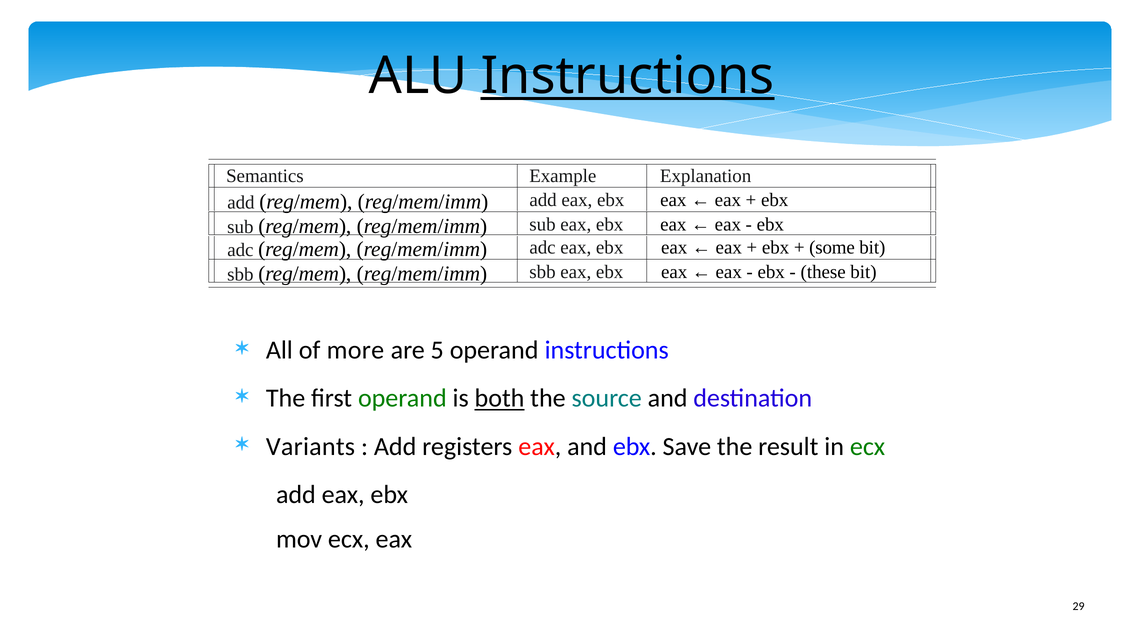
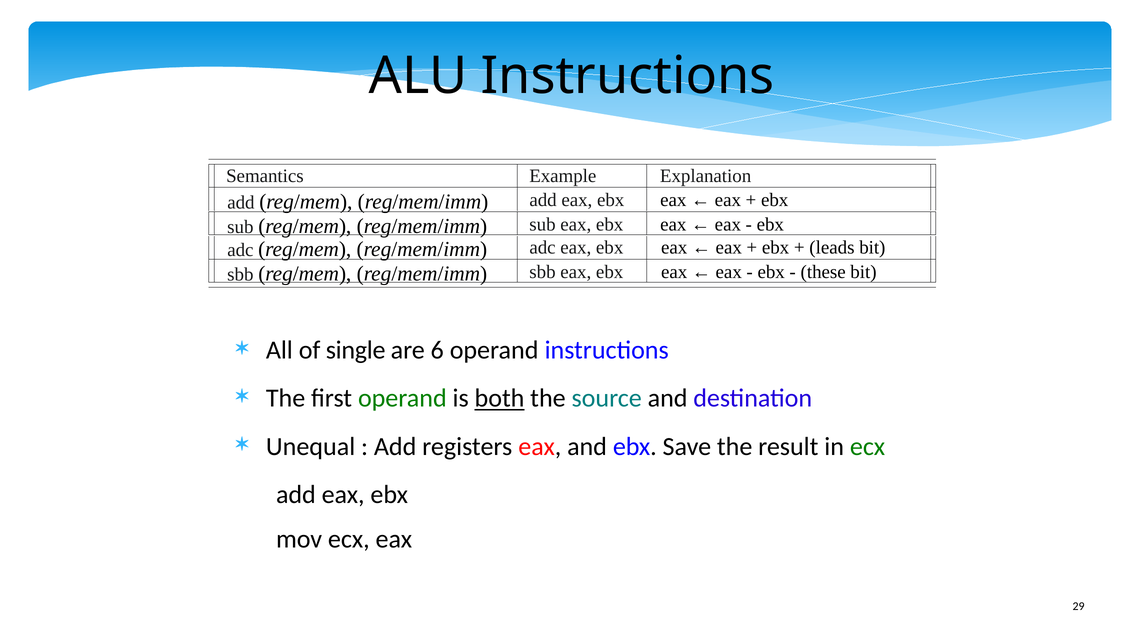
Instructions at (628, 76) underline: present -> none
some: some -> leads
more: more -> single
5: 5 -> 6
Variants: Variants -> Unequal
